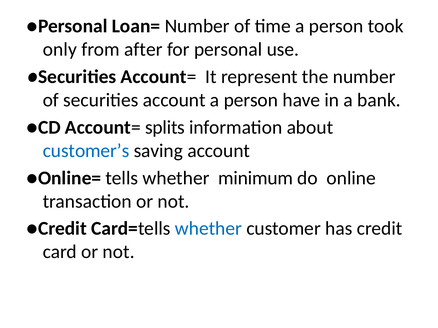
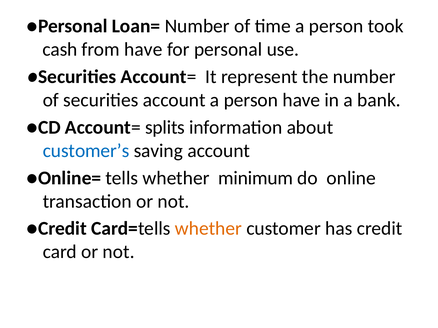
only: only -> cash
from after: after -> have
whether at (208, 229) colour: blue -> orange
